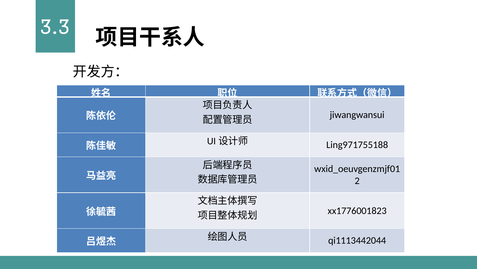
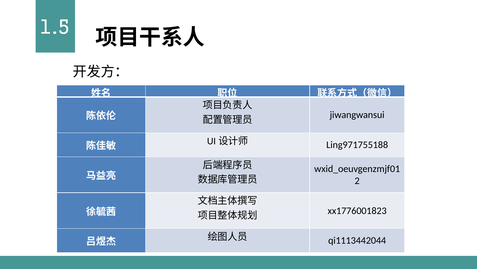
3.3: 3.3 -> 1.5
